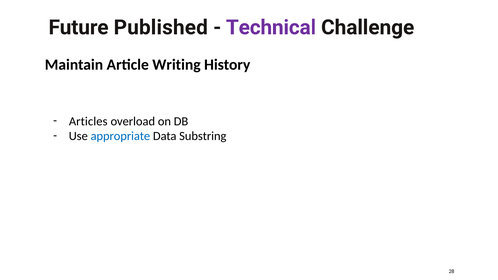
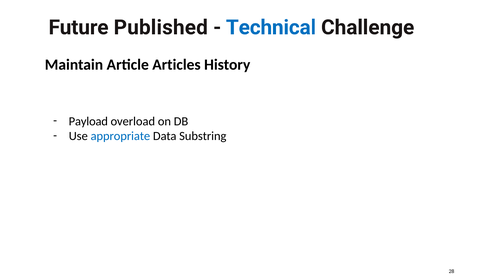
Technical colour: purple -> blue
Writing: Writing -> Articles
Articles: Articles -> Payload
